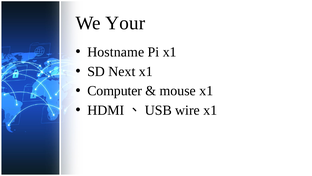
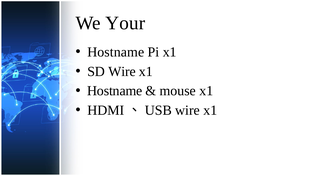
SD Next: Next -> Wire
Computer at (115, 91): Computer -> Hostname
